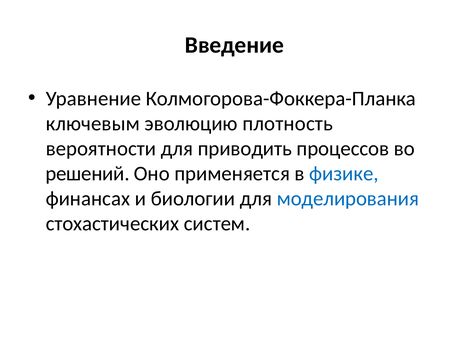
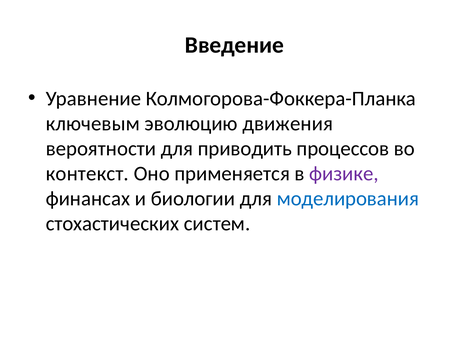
плотность: плотность -> движения
решений: решений -> контекст
физике colour: blue -> purple
